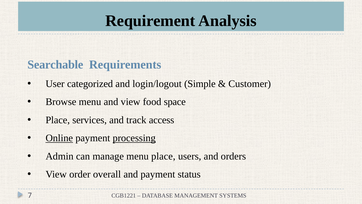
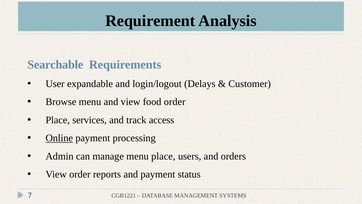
categorized: categorized -> expandable
Simple: Simple -> Delays
food space: space -> order
processing underline: present -> none
overall: overall -> reports
